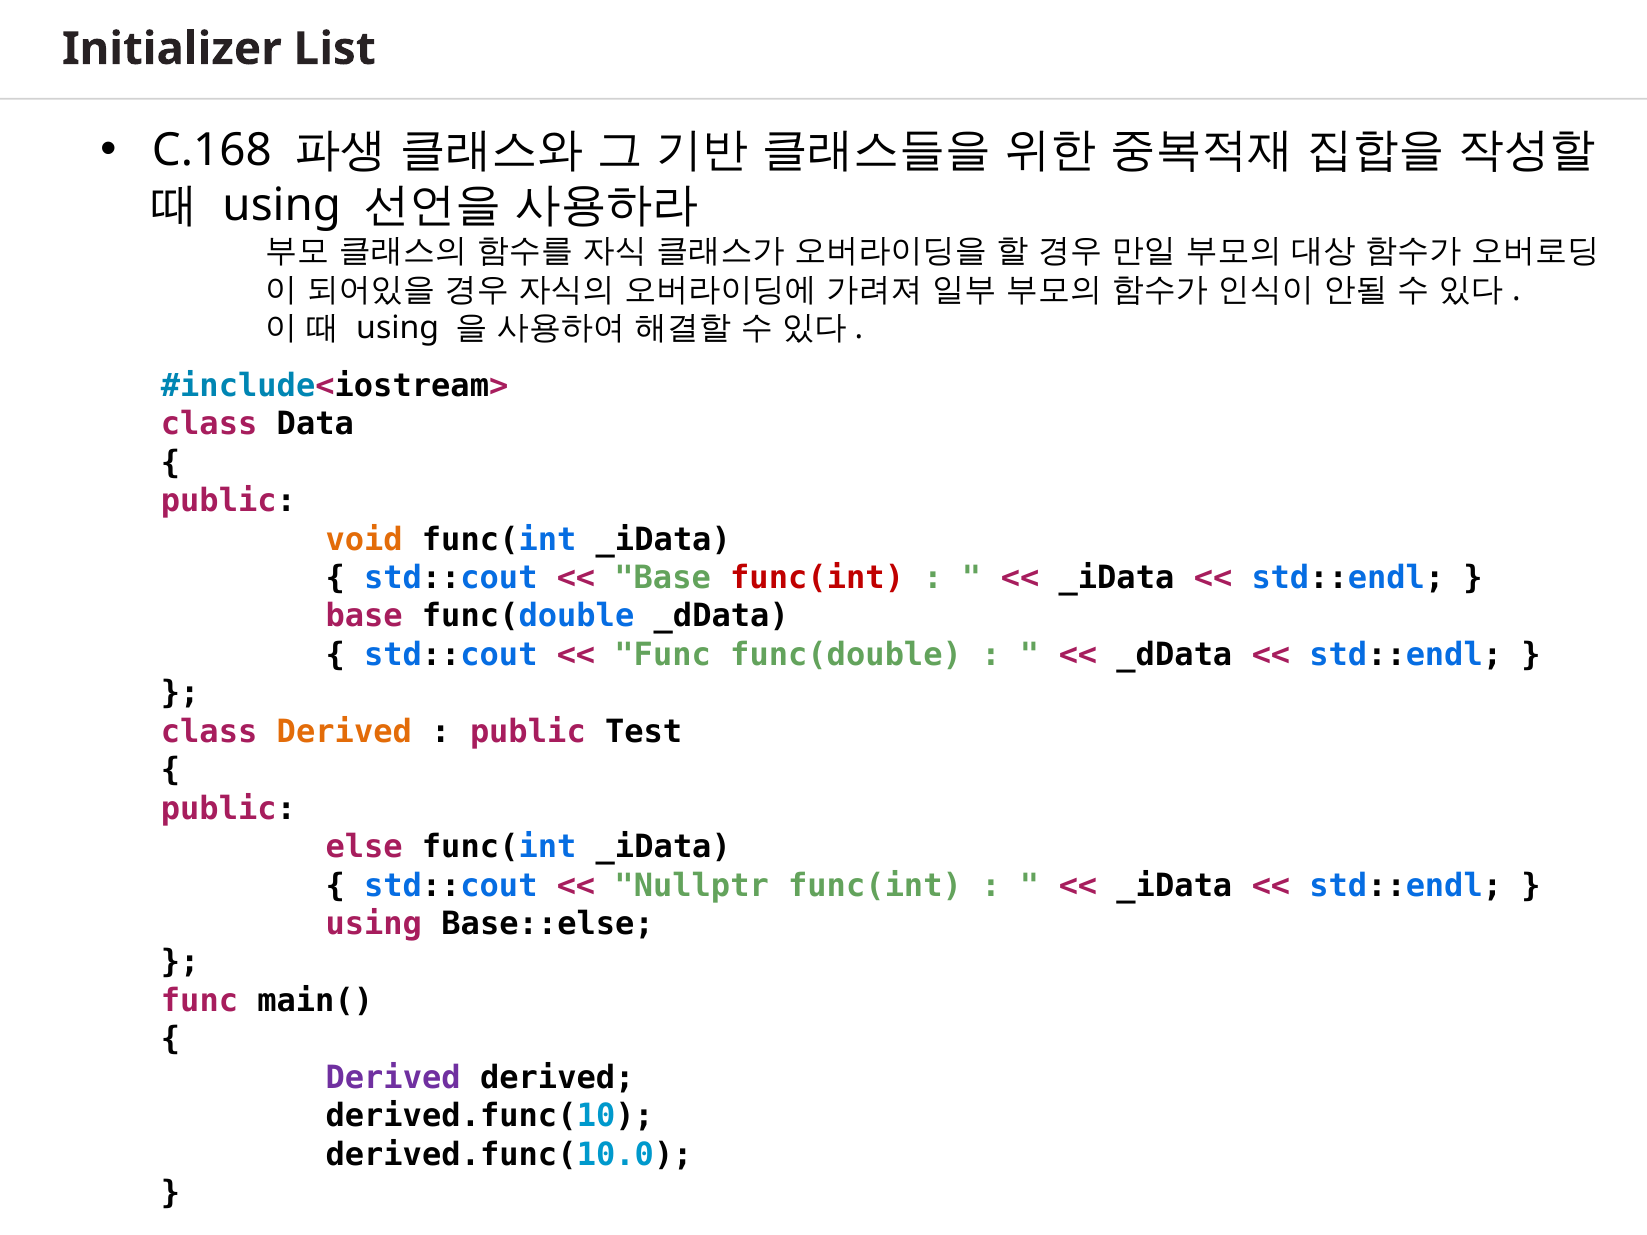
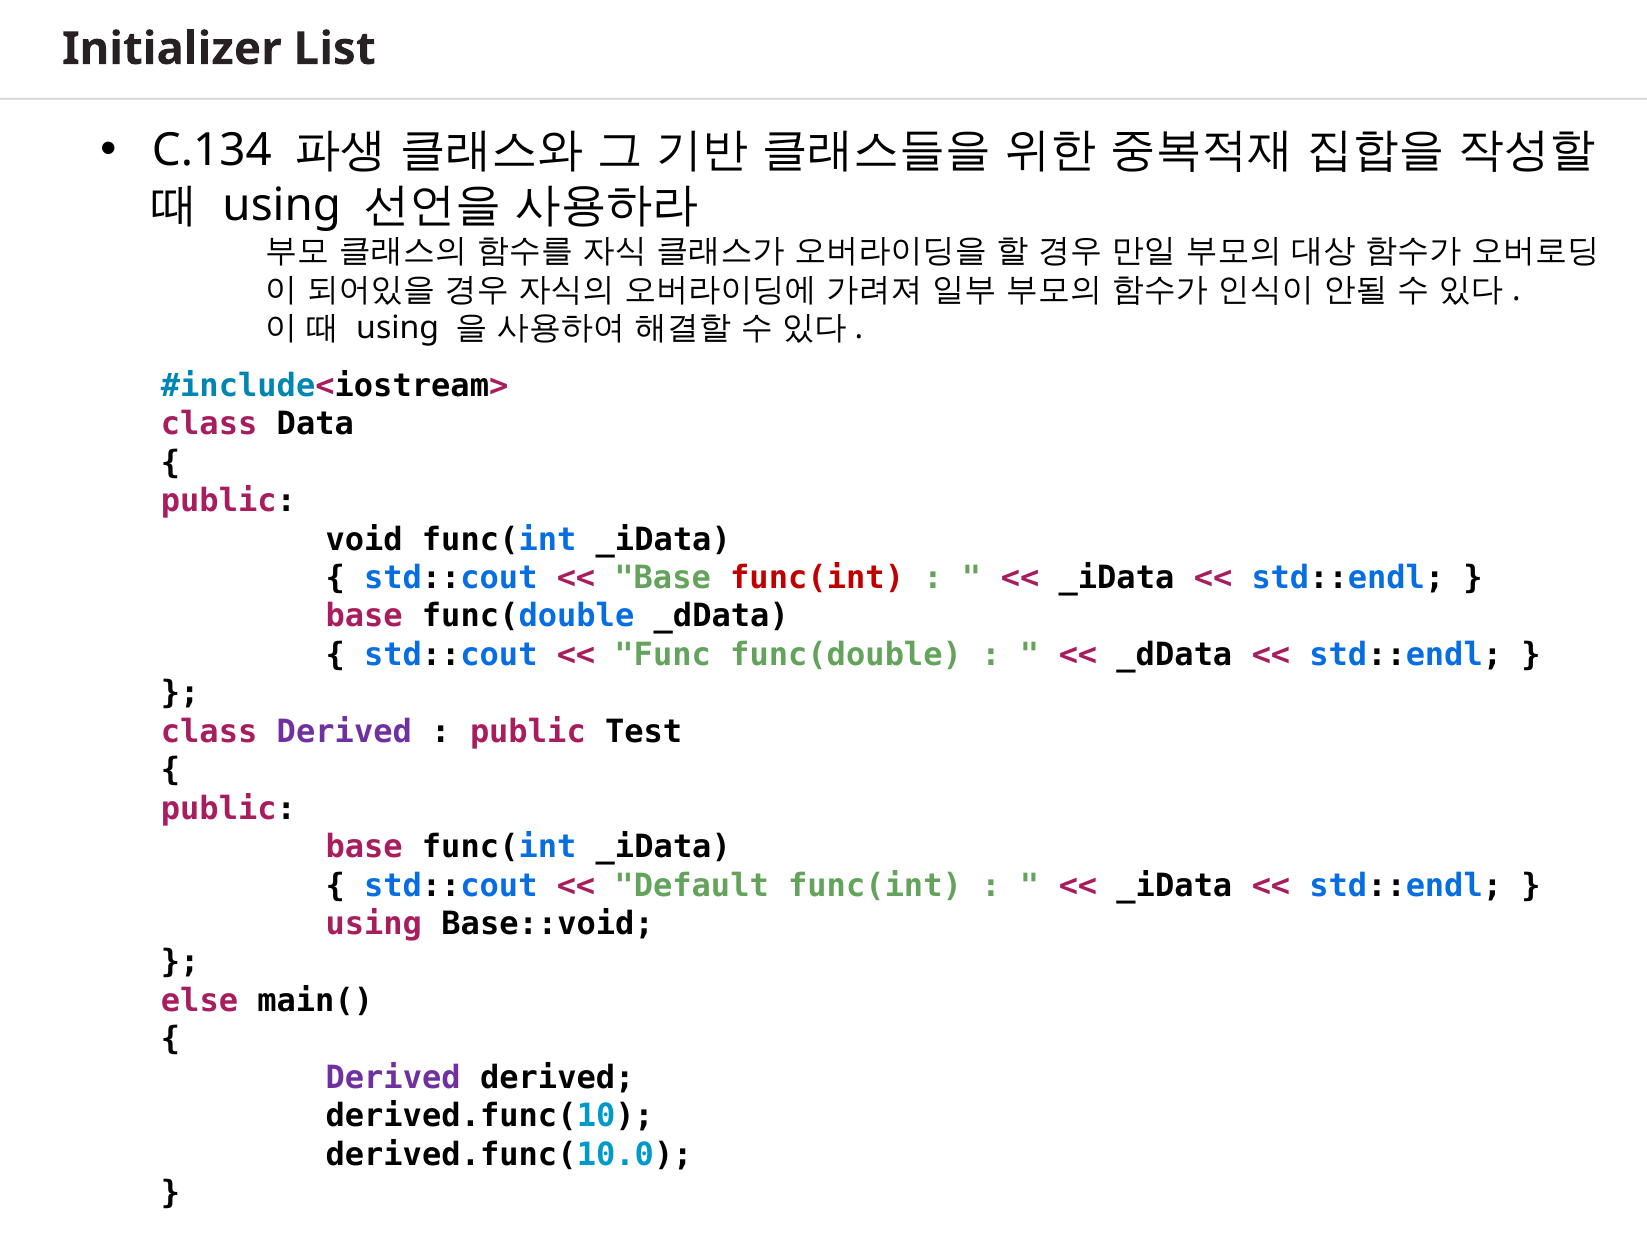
C.168: C.168 -> C.134
void colour: orange -> black
Derived at (344, 732) colour: orange -> purple
else at (364, 847): else -> base
Nullptr: Nullptr -> Default
Base::else: Base::else -> Base::void
func at (200, 1001): func -> else
